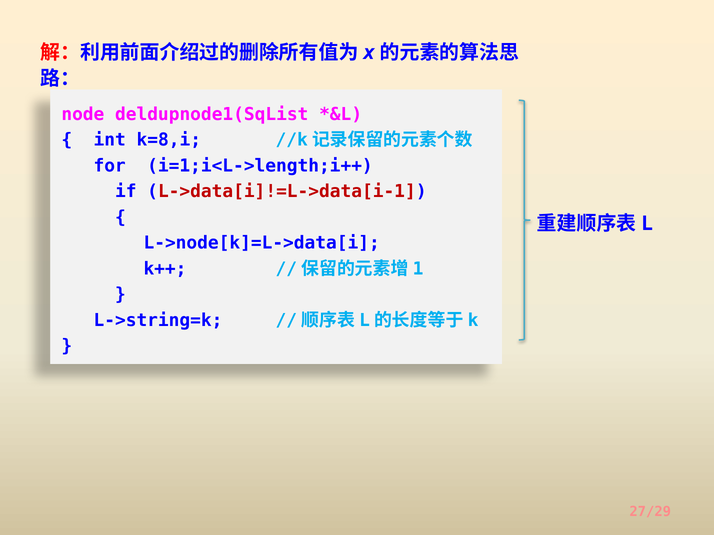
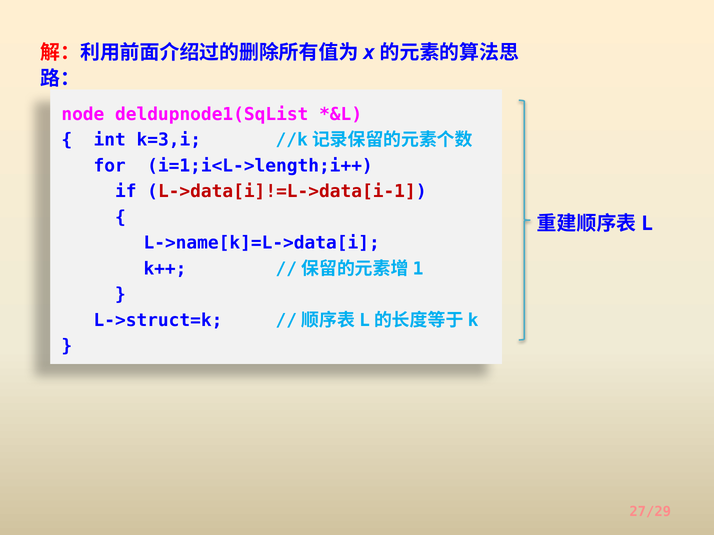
k=8,i: k=8,i -> k=3,i
L->node[k]=L->data[i: L->node[k]=L->data[i -> L->name[k]=L->data[i
L->string=k: L->string=k -> L->struct=k
